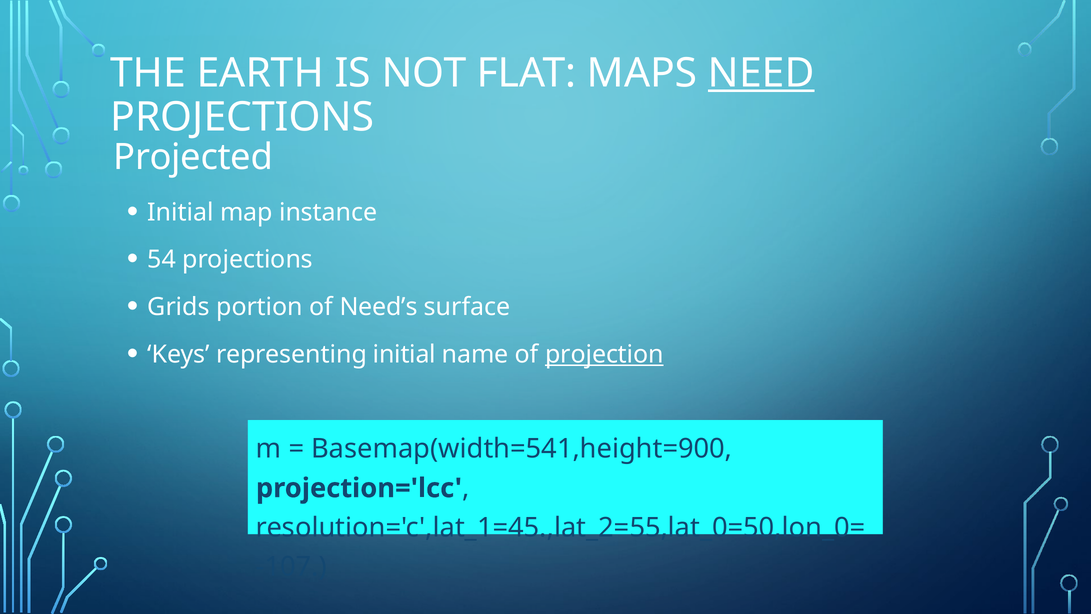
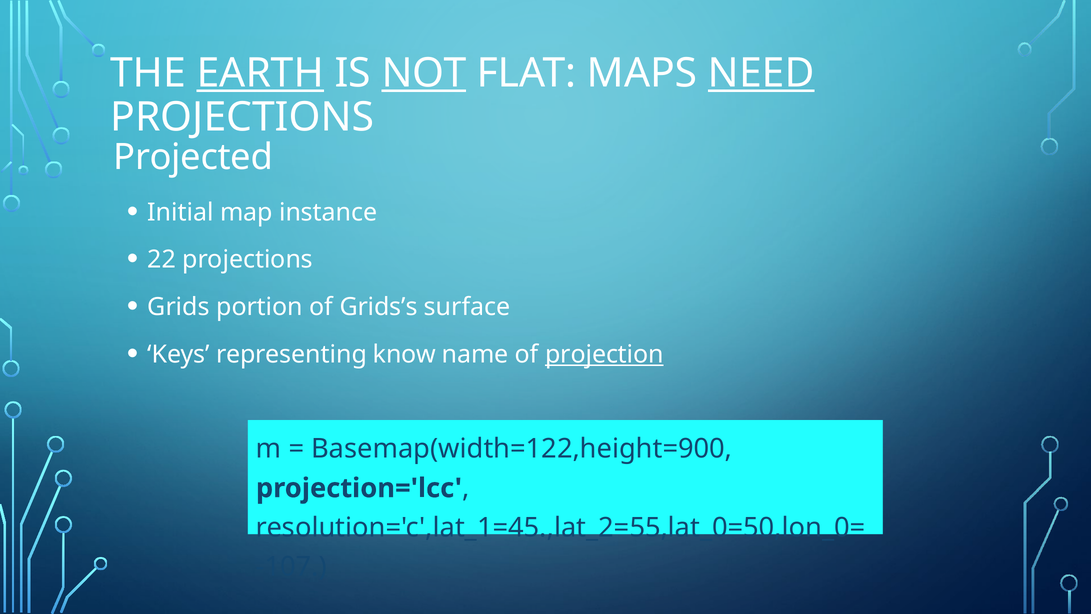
EARTH underline: none -> present
NOT underline: none -> present
54: 54 -> 22
Need’s: Need’s -> Grids’s
representing initial: initial -> know
Basemap(width=541,height=900: Basemap(width=541,height=900 -> Basemap(width=122,height=900
